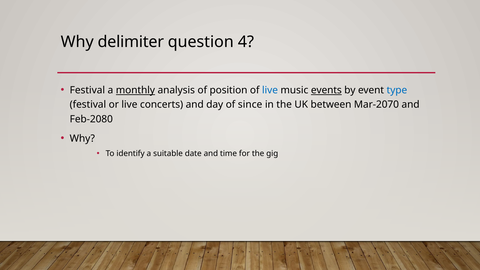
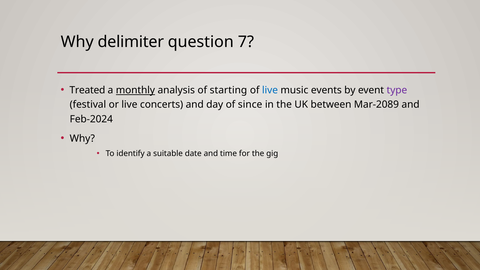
4: 4 -> 7
Festival at (87, 90): Festival -> Treated
position: position -> starting
events underline: present -> none
type colour: blue -> purple
Mar-2070: Mar-2070 -> Mar-2089
Feb-2080: Feb-2080 -> Feb-2024
